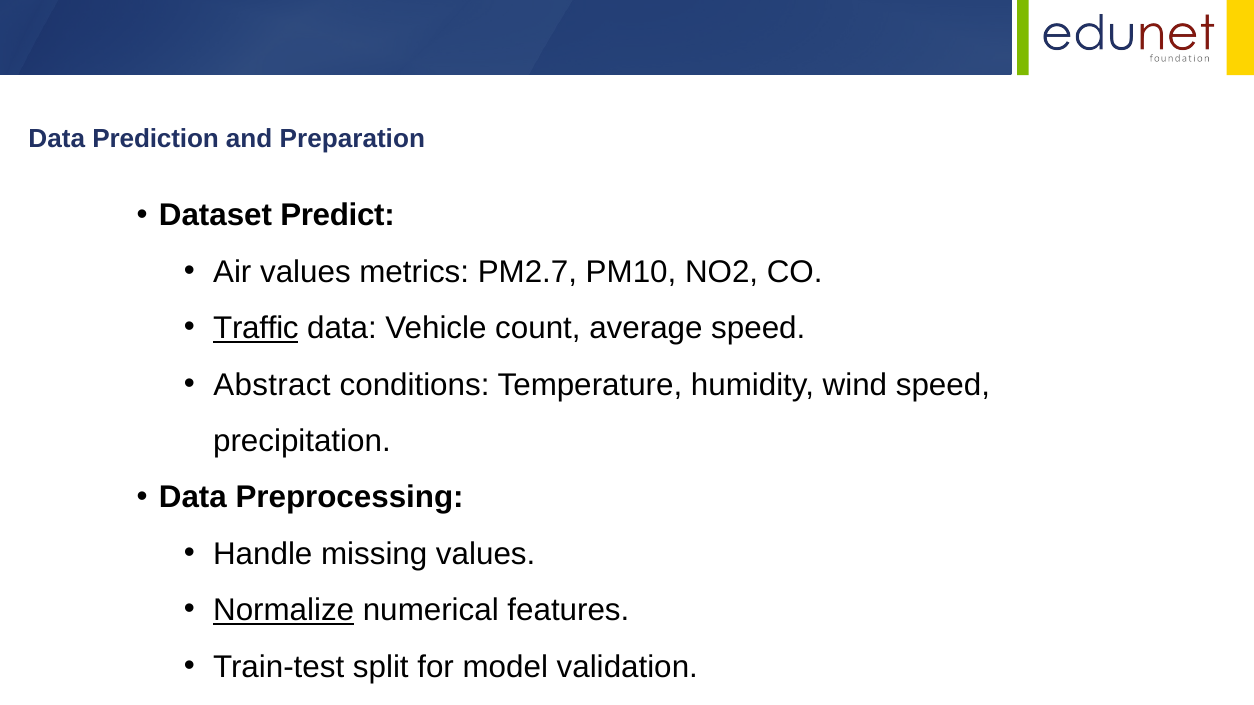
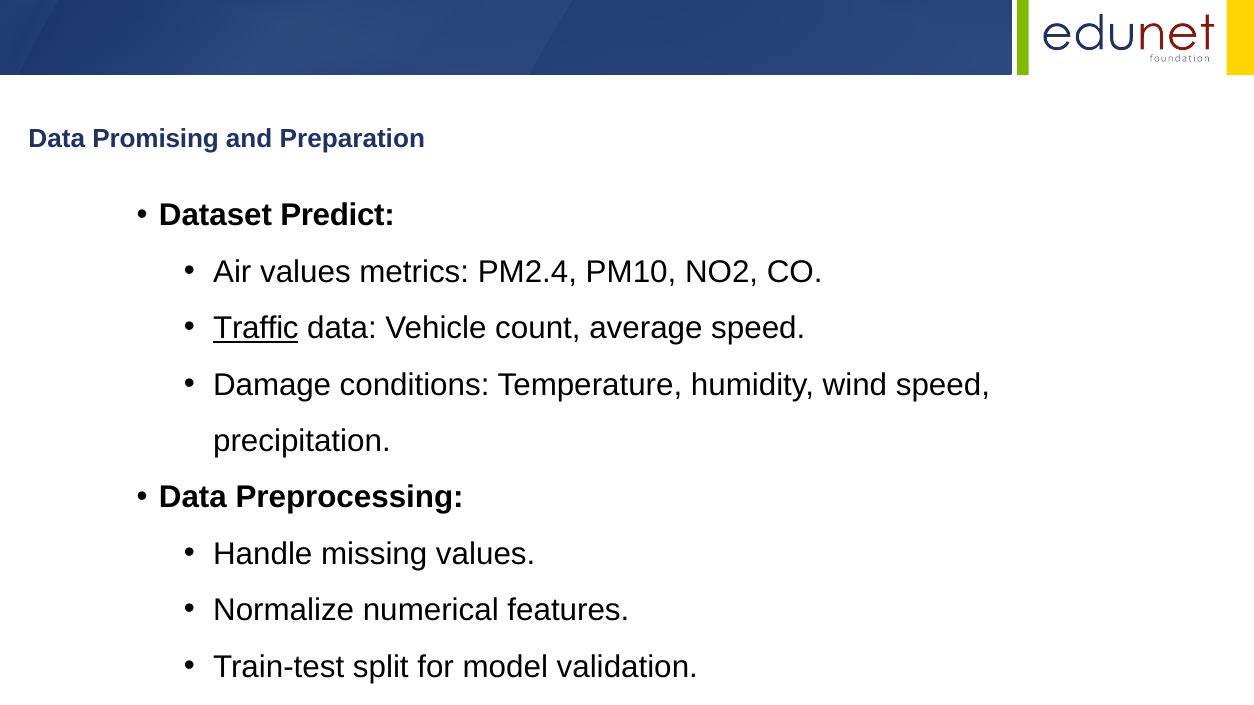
Prediction: Prediction -> Promising
PM2.7: PM2.7 -> PM2.4
Abstract: Abstract -> Damage
Normalize underline: present -> none
